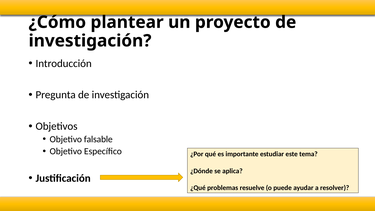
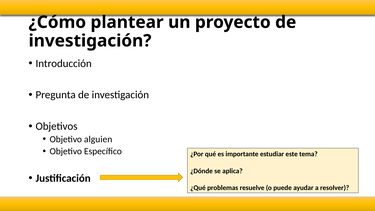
falsable: falsable -> alguien
